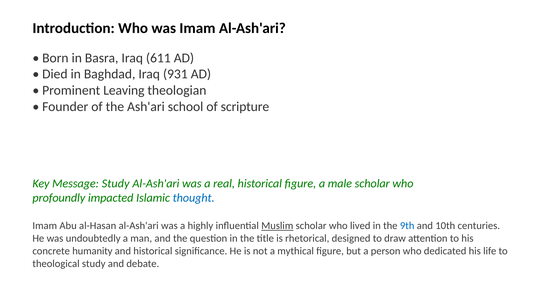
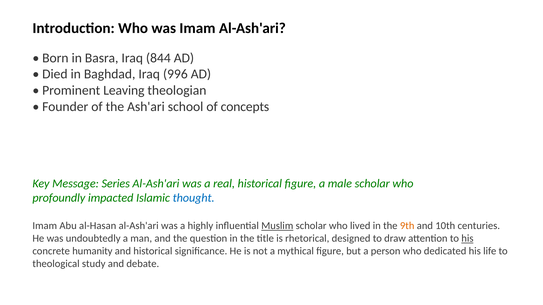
611: 611 -> 844
931: 931 -> 996
scripture: scripture -> concepts
Message Study: Study -> Series
9th colour: blue -> orange
his at (467, 239) underline: none -> present
